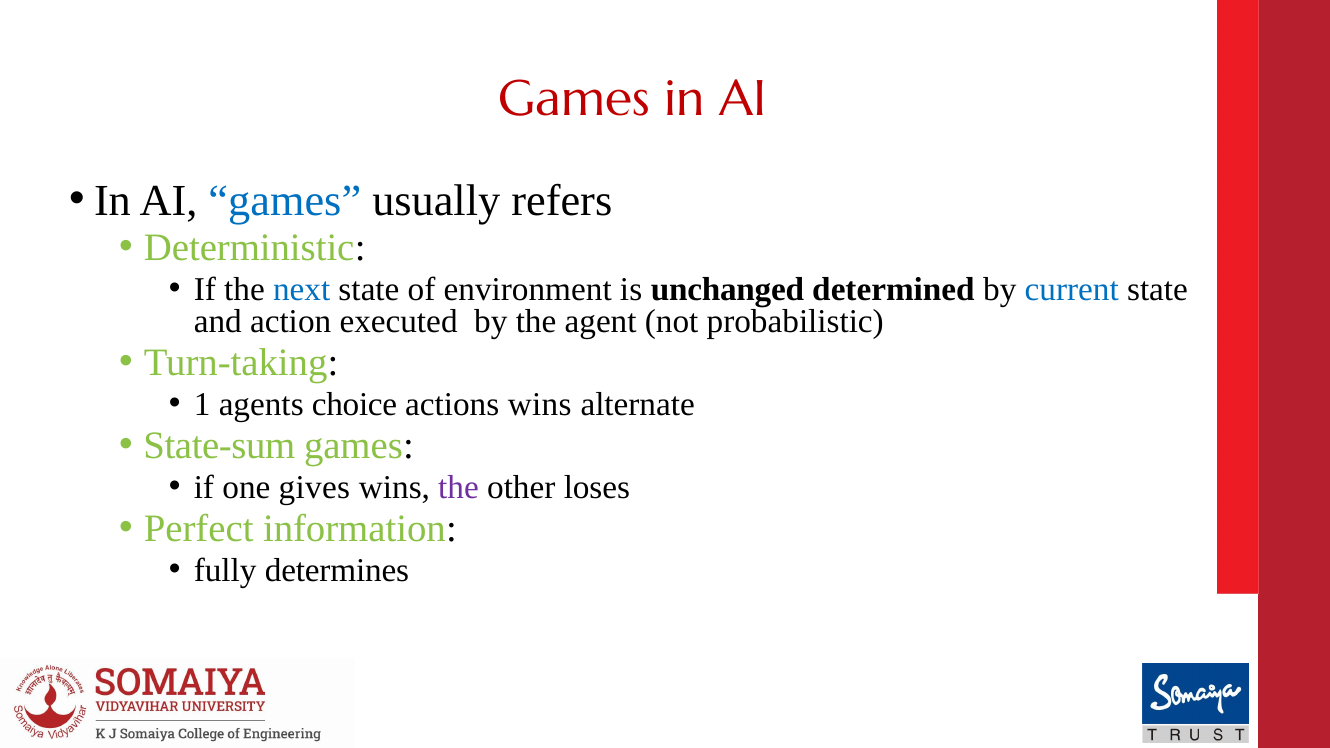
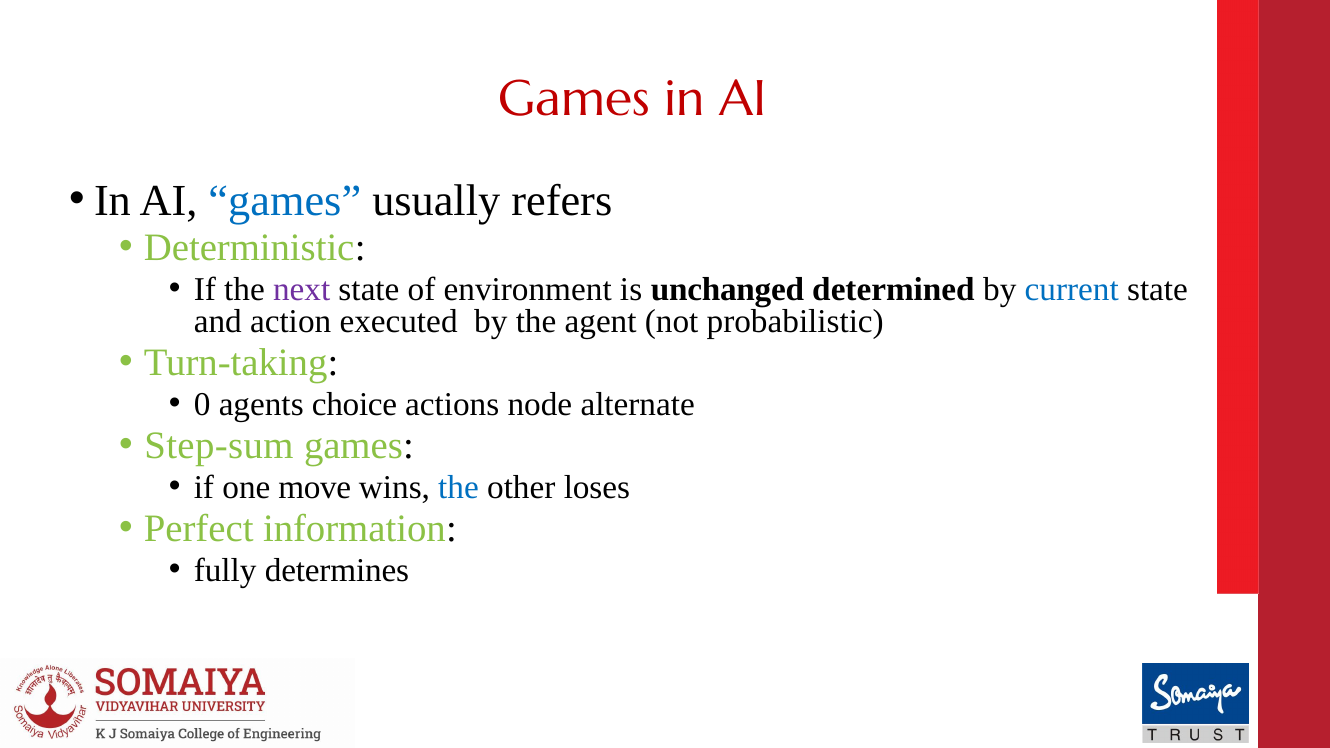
next colour: blue -> purple
1: 1 -> 0
actions wins: wins -> node
State-sum: State-sum -> Step-sum
gives: gives -> move
the at (459, 487) colour: purple -> blue
